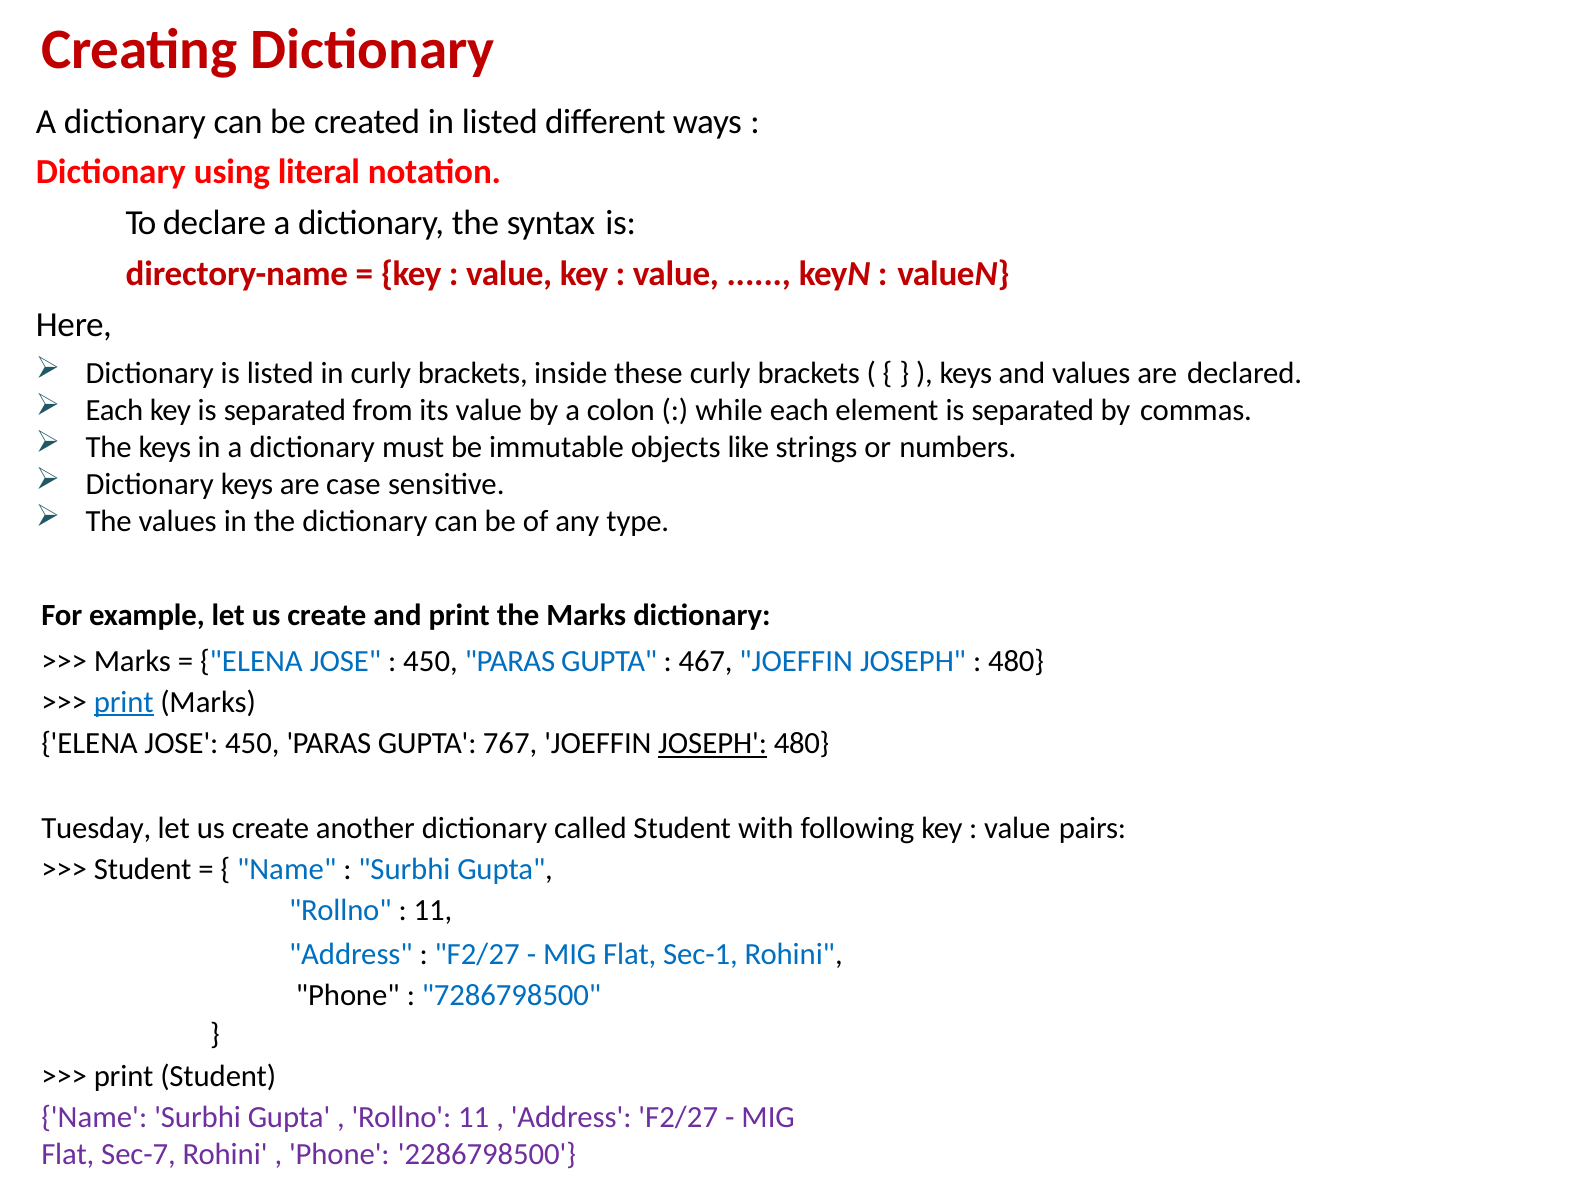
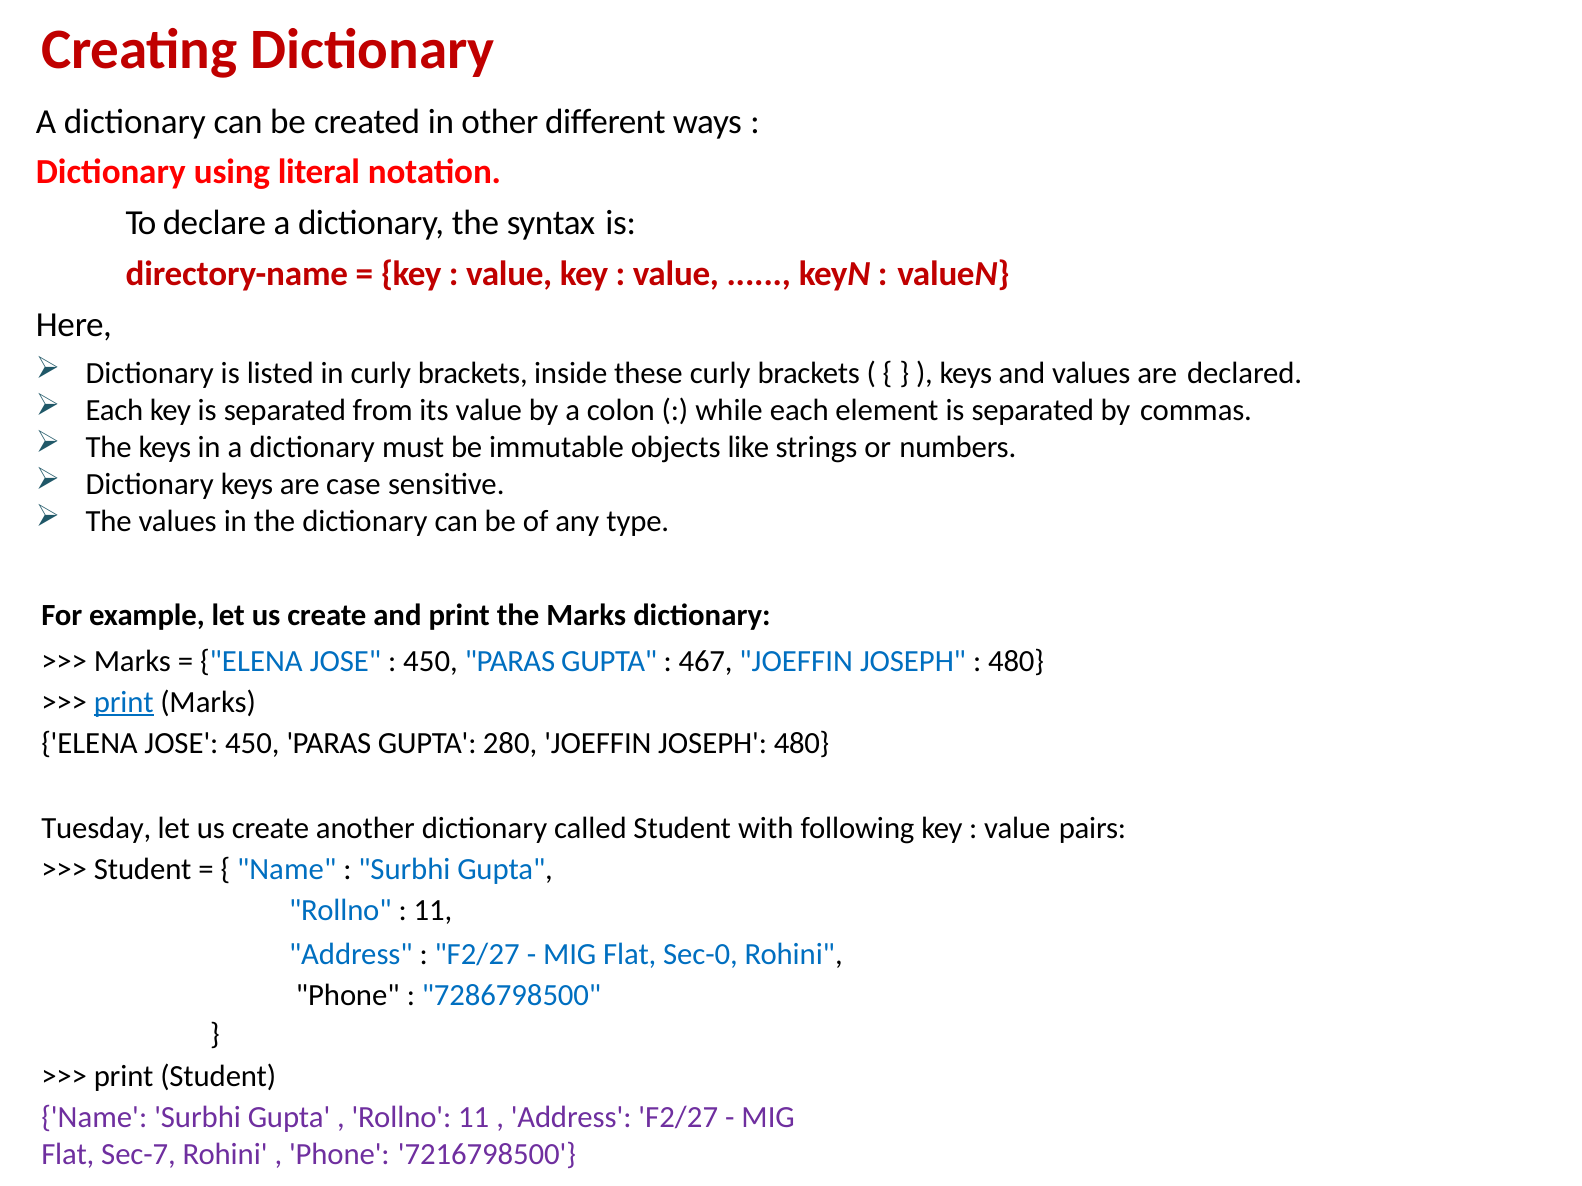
in listed: listed -> other
767: 767 -> 280
JOSEPH at (713, 744) underline: present -> none
Sec-1: Sec-1 -> Sec-0
2286798500: 2286798500 -> 7216798500
